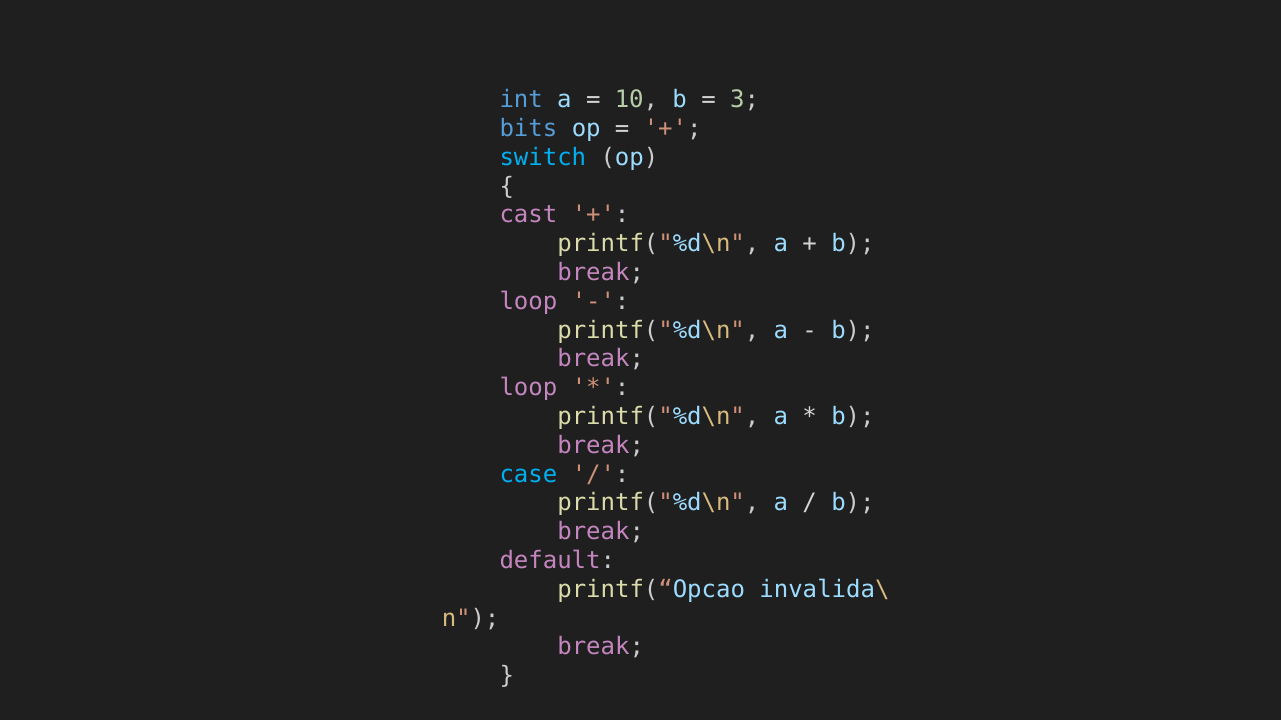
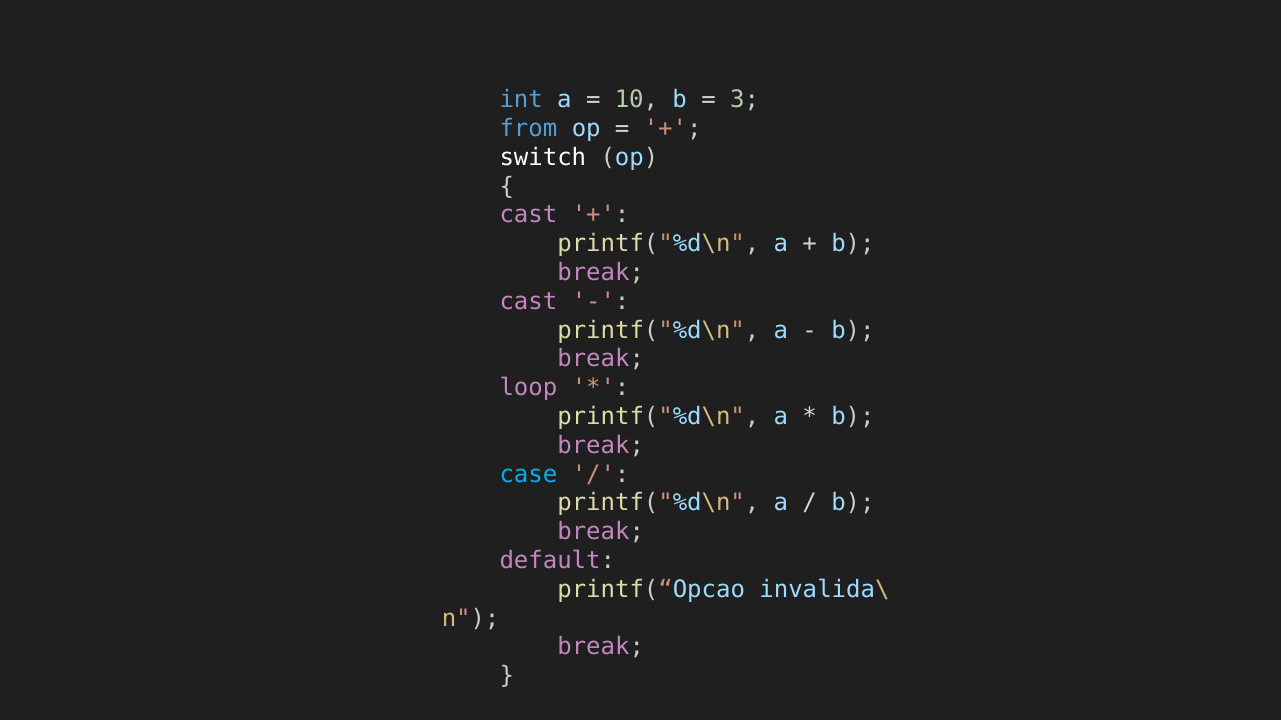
bits: bits -> from
switch colour: light blue -> white
loop at (528, 302): loop -> cast
